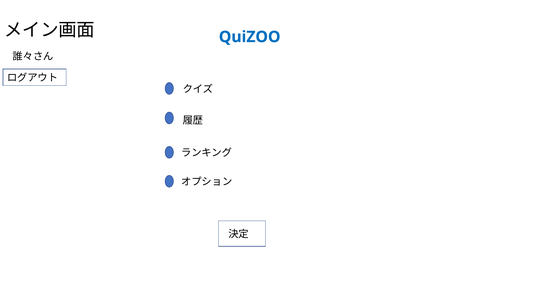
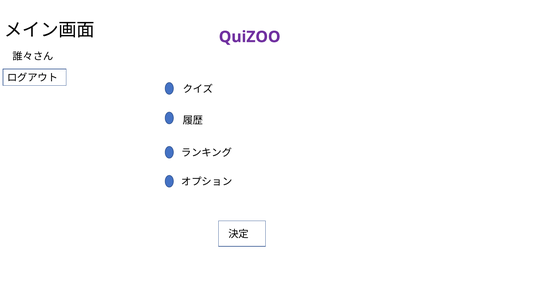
QuiZOO colour: blue -> purple
